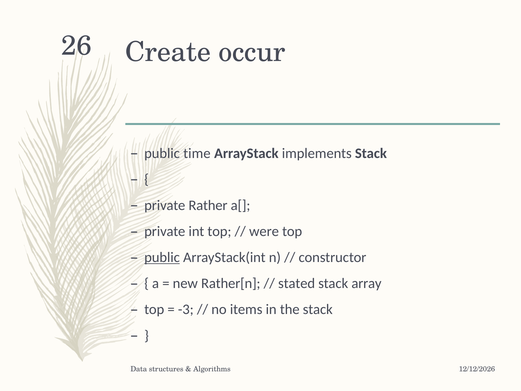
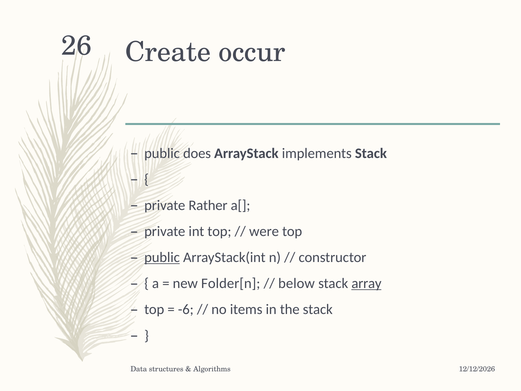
time: time -> does
Rather[n: Rather[n -> Folder[n
stated: stated -> below
array underline: none -> present
-3: -3 -> -6
